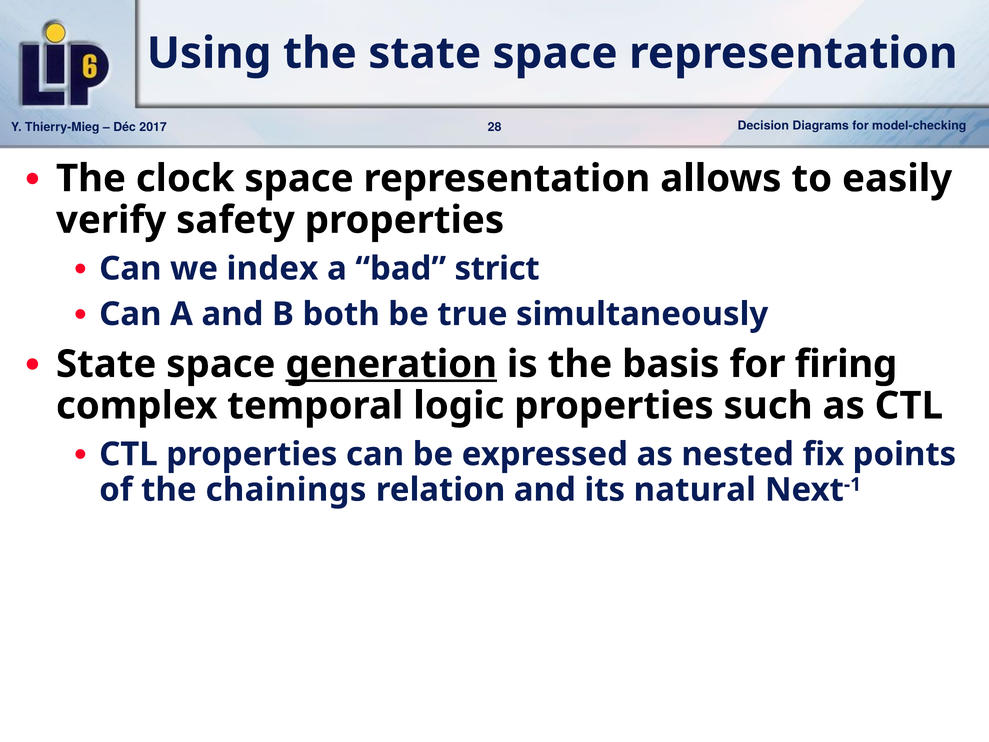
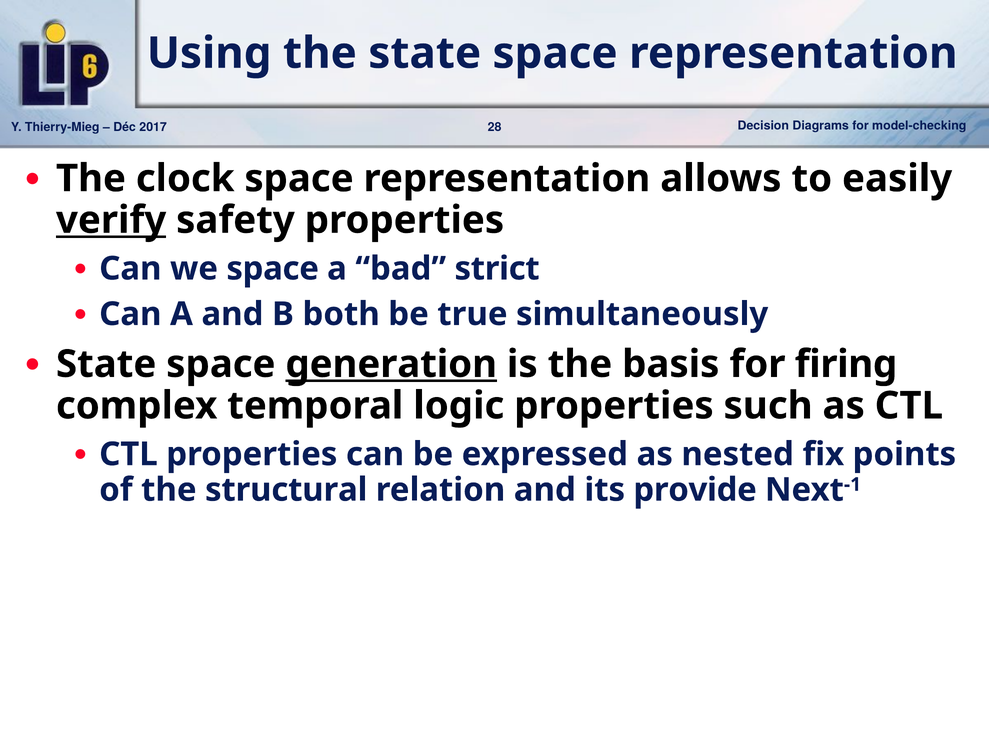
verify underline: none -> present
we index: index -> space
chainings: chainings -> structural
natural: natural -> provide
